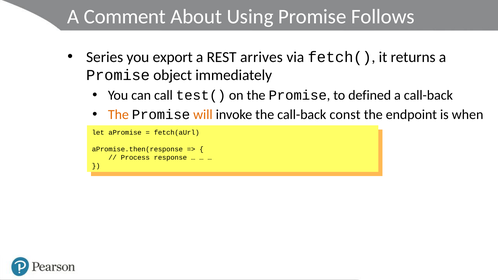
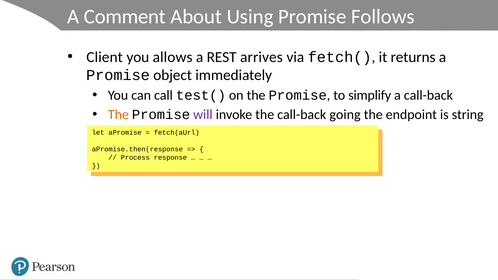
Series: Series -> Client
export: export -> allows
defined: defined -> simplify
will colour: orange -> purple
const: const -> going
when: when -> string
